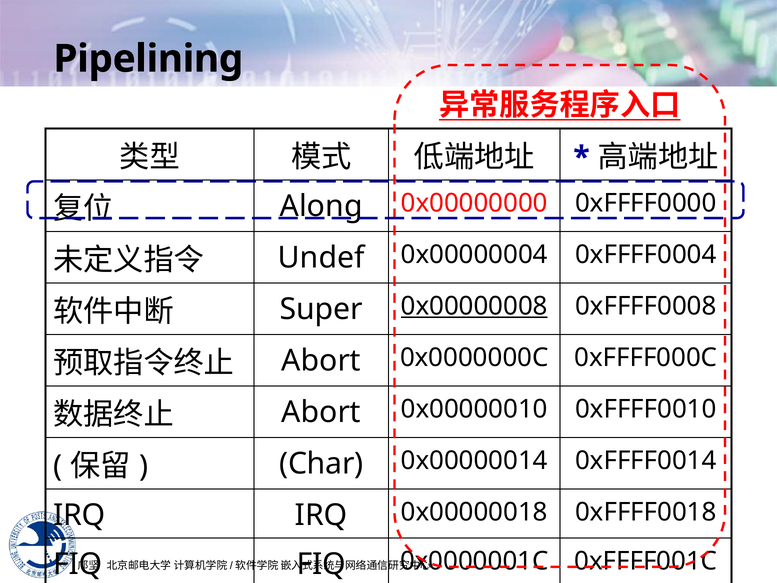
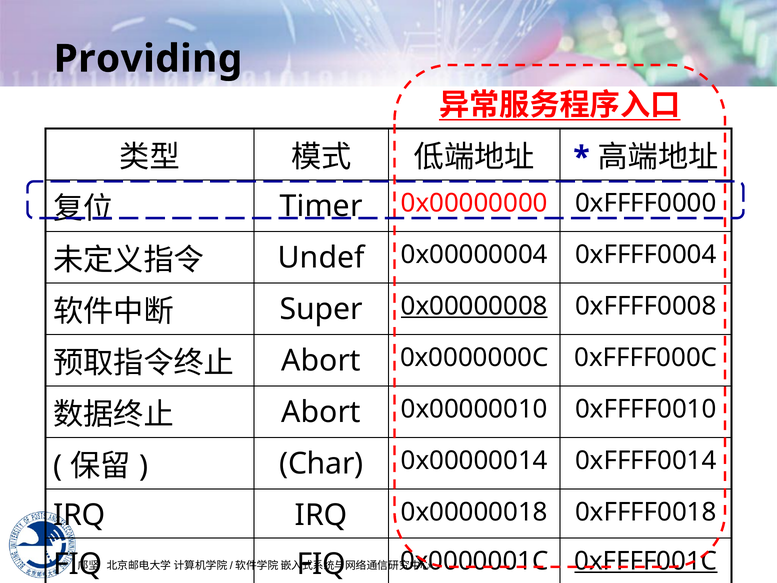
Pipelining: Pipelining -> Providing
Along: Along -> Timer
0xFFFF001C underline: none -> present
